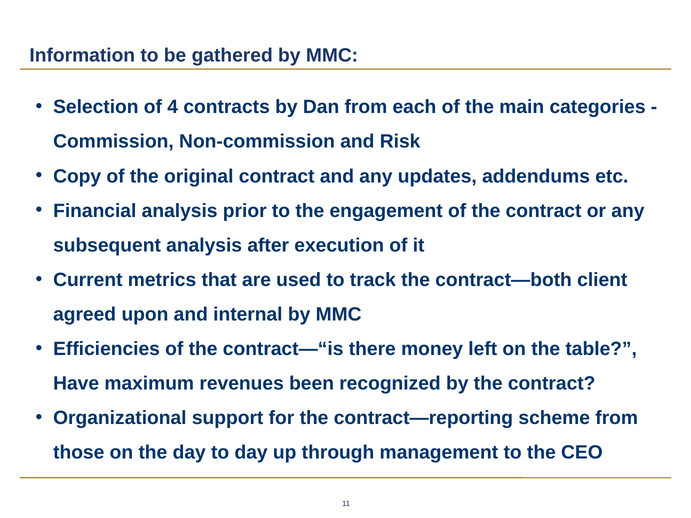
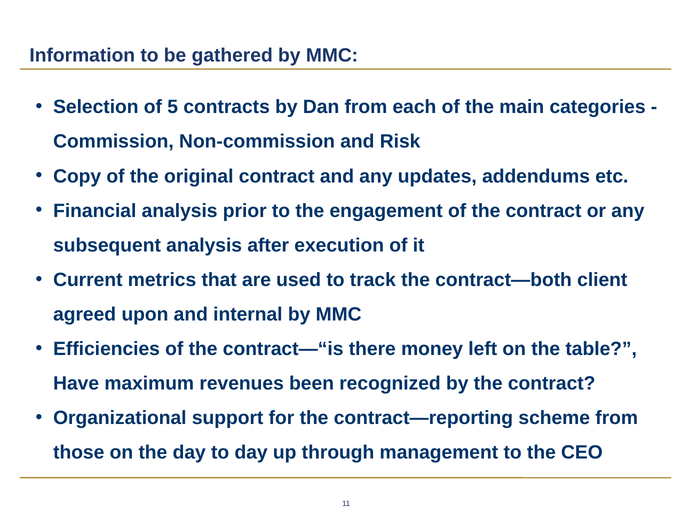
4: 4 -> 5
